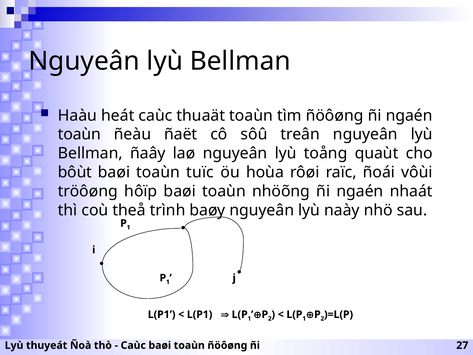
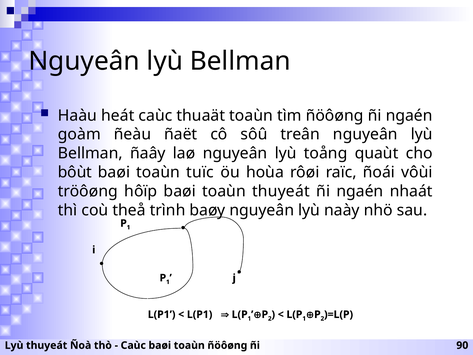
toaùn at (79, 134): toaùn -> goàm
toaùn nhöõng: nhöõng -> thuyeát
27: 27 -> 90
